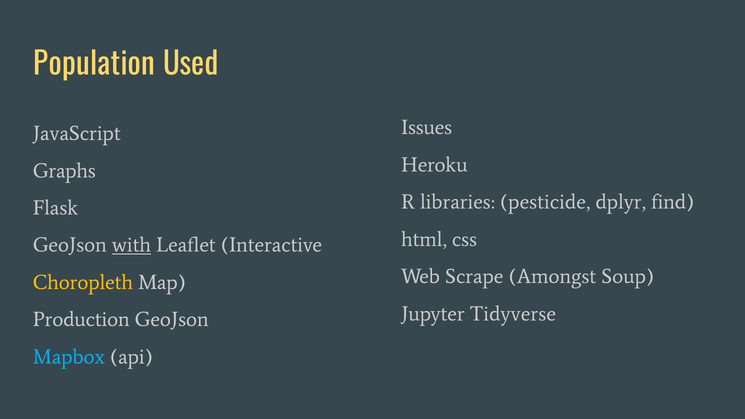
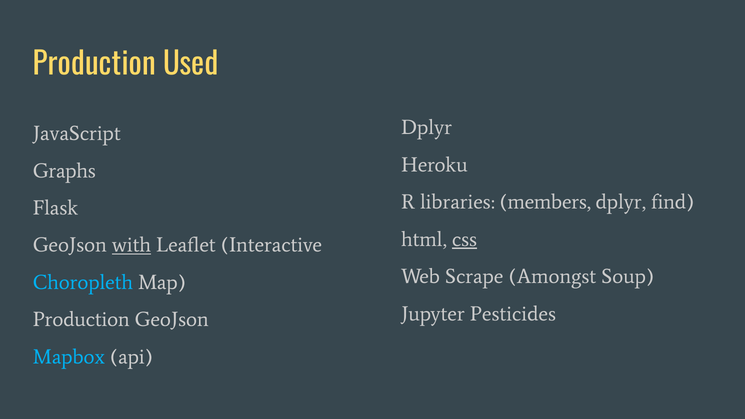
Population at (94, 64): Population -> Production
Issues at (427, 128): Issues -> Dplyr
pesticide: pesticide -> members
css underline: none -> present
Choropleth colour: yellow -> light blue
Tidyverse: Tidyverse -> Pesticides
